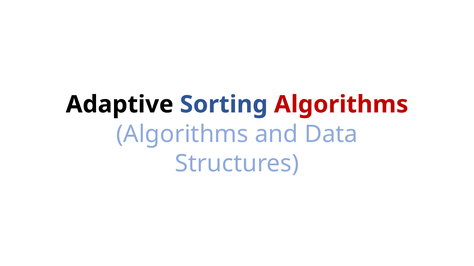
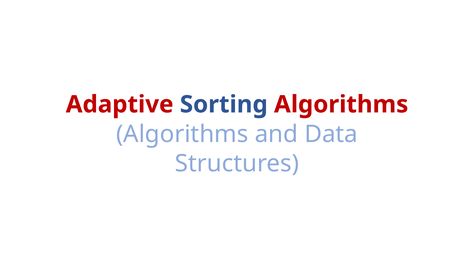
Adaptive colour: black -> red
